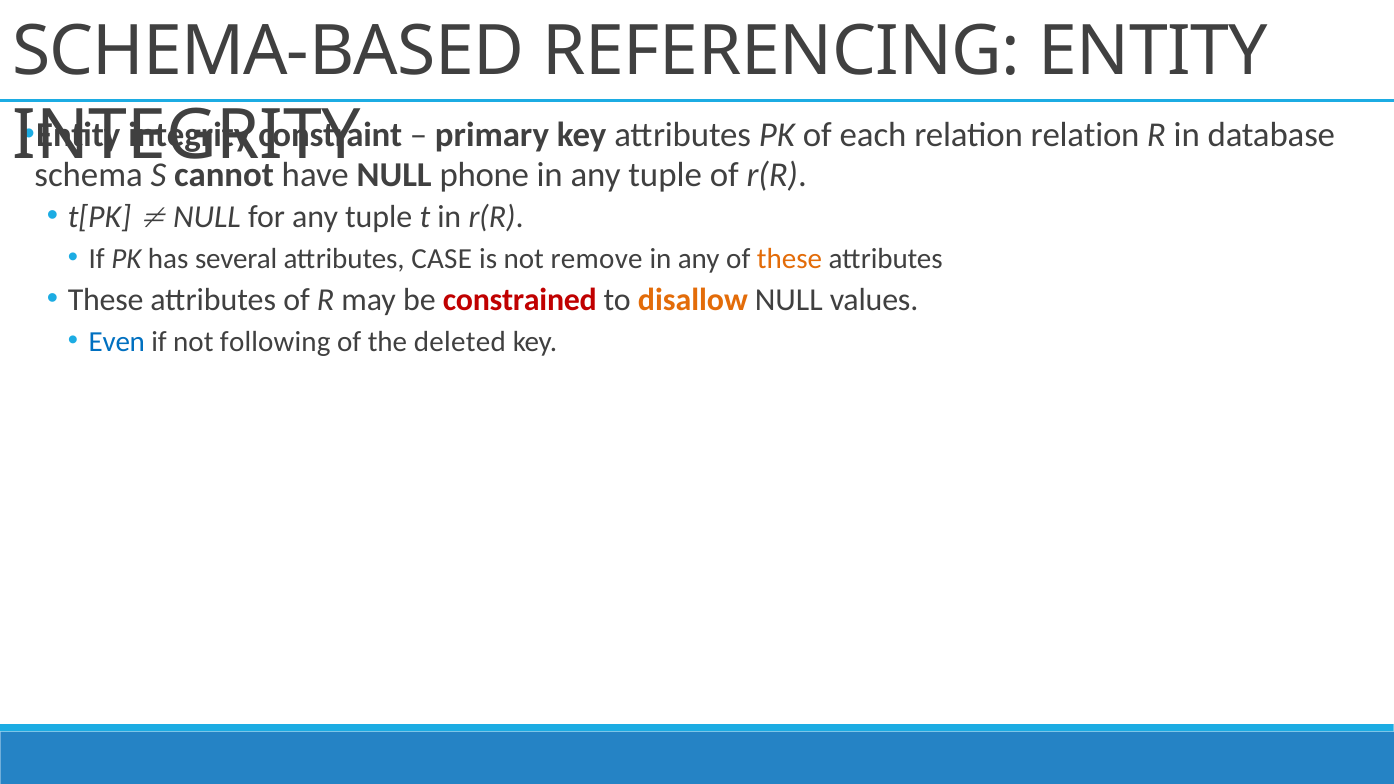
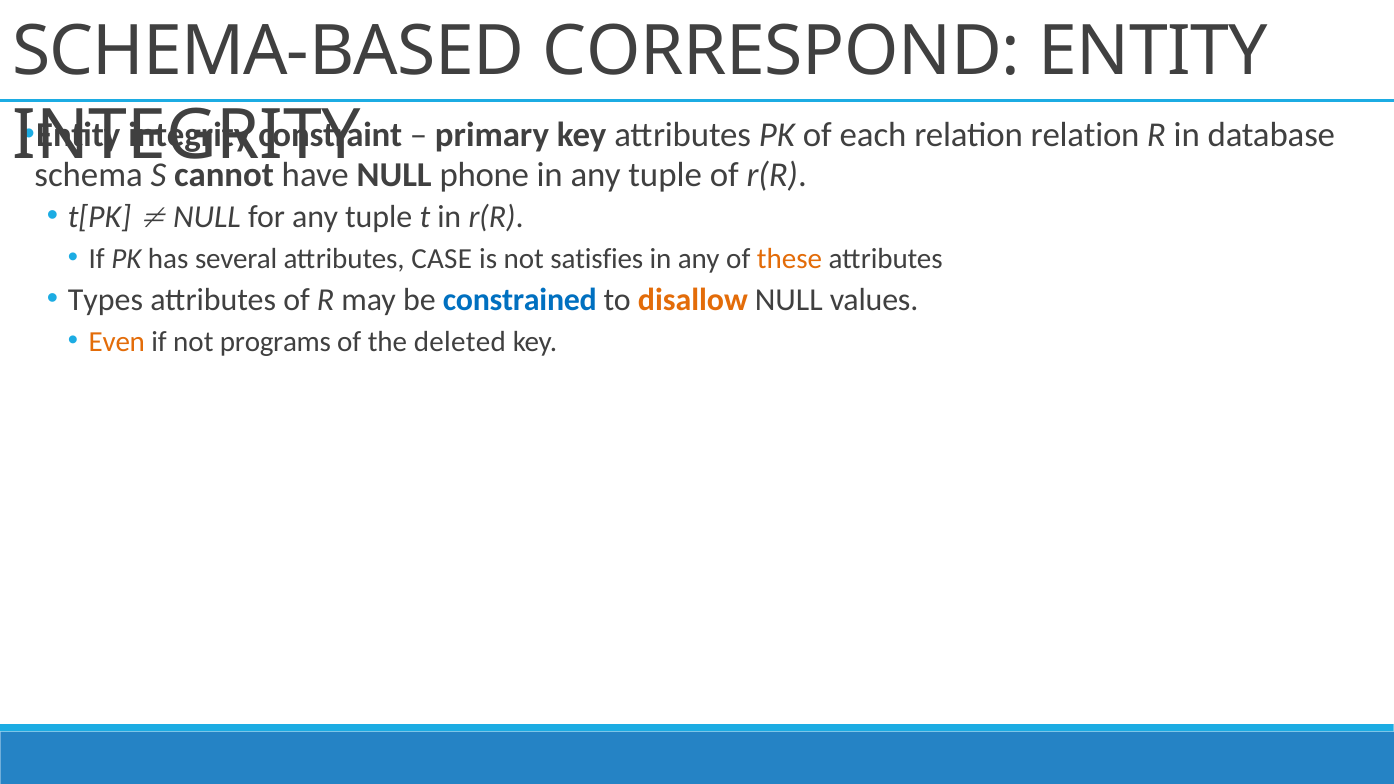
REFERENCING: REFERENCING -> CORRESPOND
remove: remove -> satisfies
These at (106, 300): These -> Types
constrained colour: red -> blue
Even colour: blue -> orange
following: following -> programs
